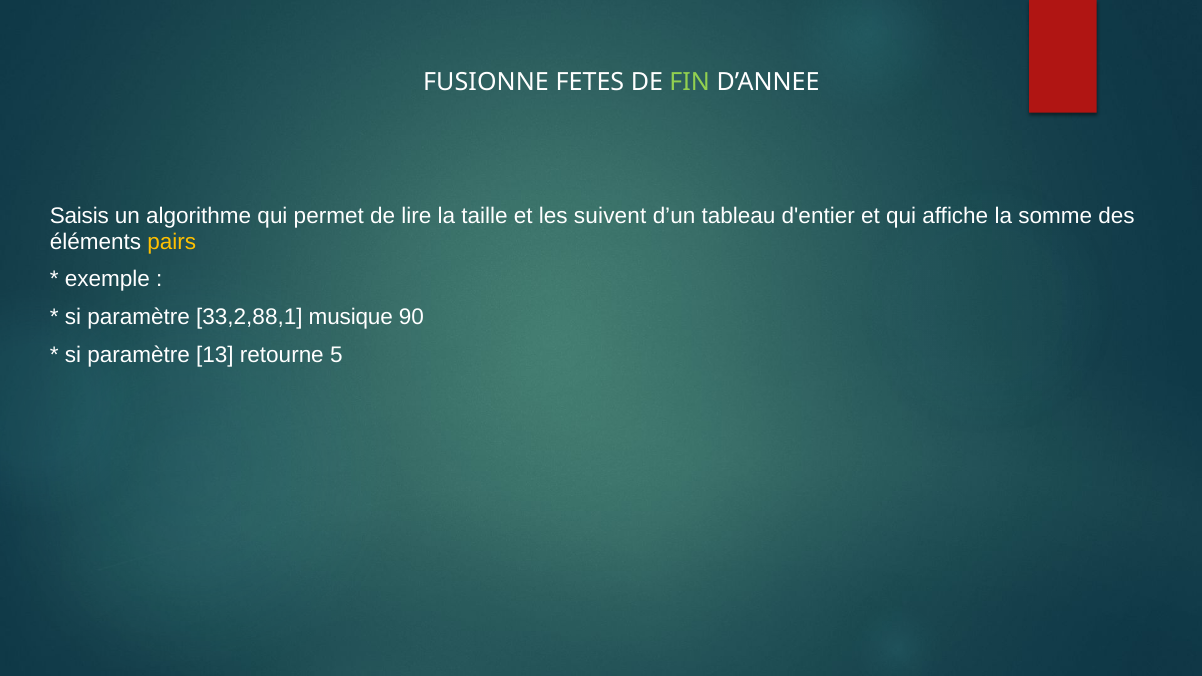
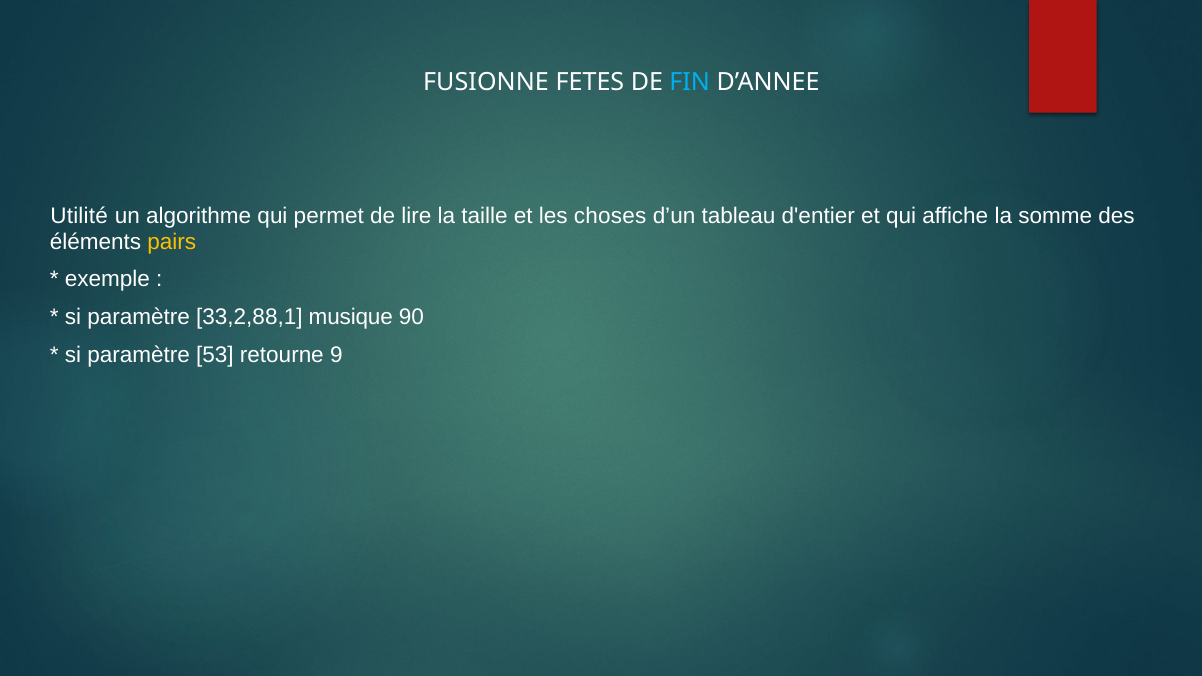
FIN colour: light green -> light blue
Saisis: Saisis -> Utilité
suivent: suivent -> choses
13: 13 -> 53
5: 5 -> 9
